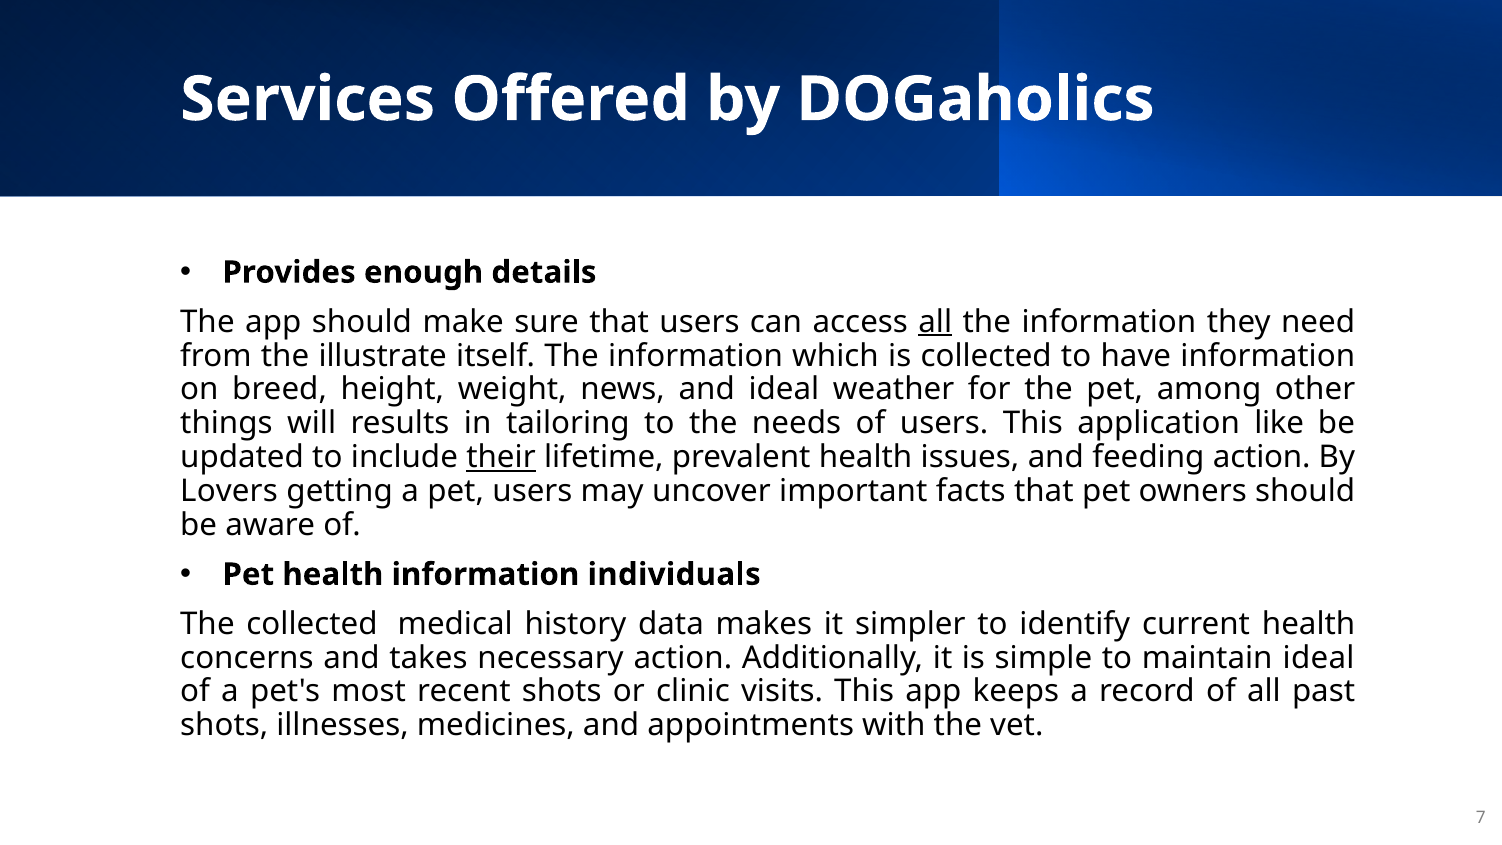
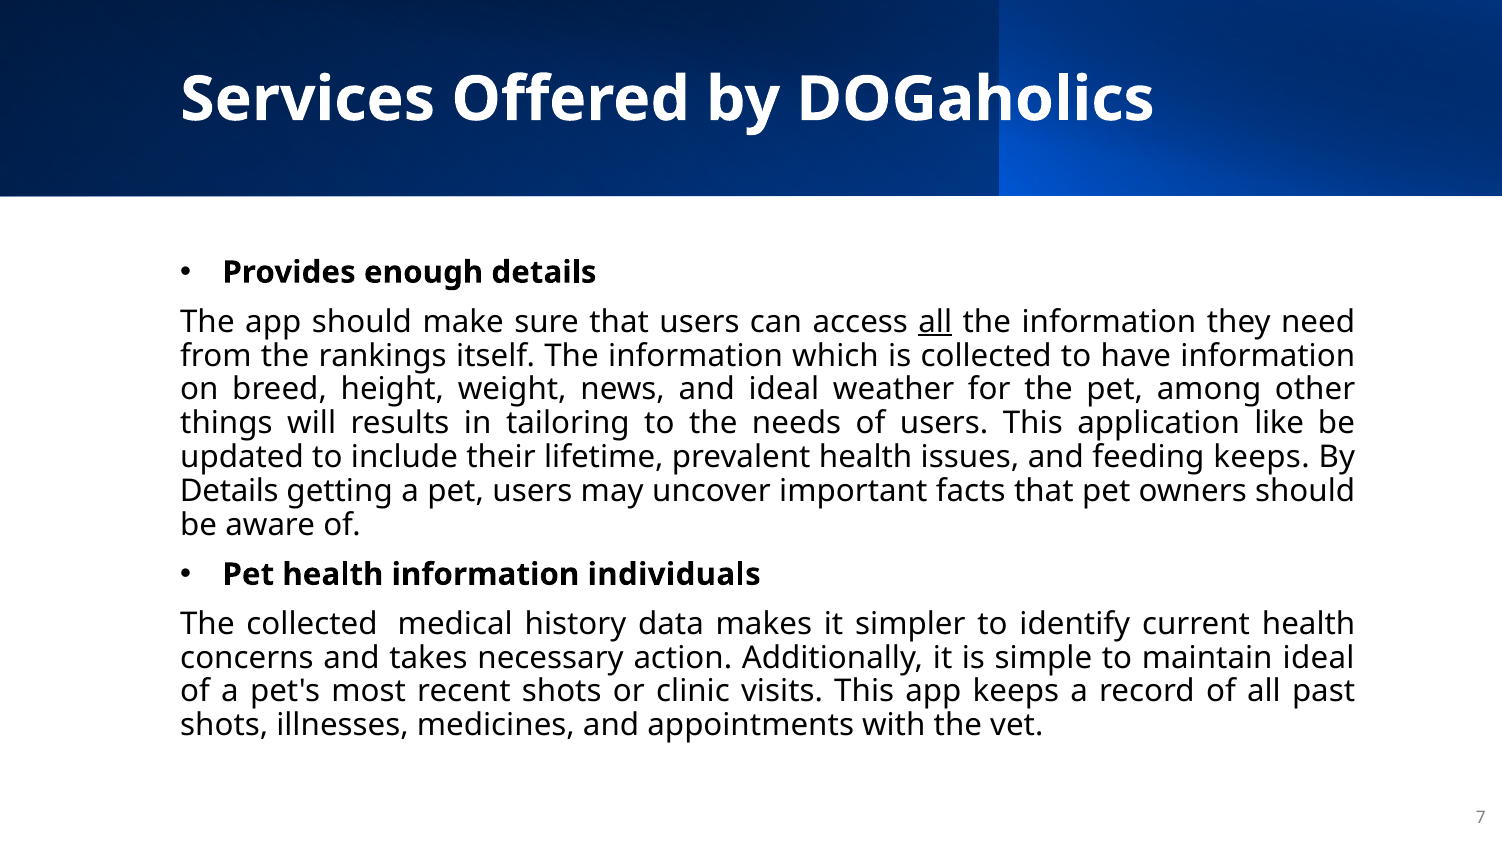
illustrate: illustrate -> rankings
their underline: present -> none
feeding action: action -> keeps
Lovers at (229, 491): Lovers -> Details
